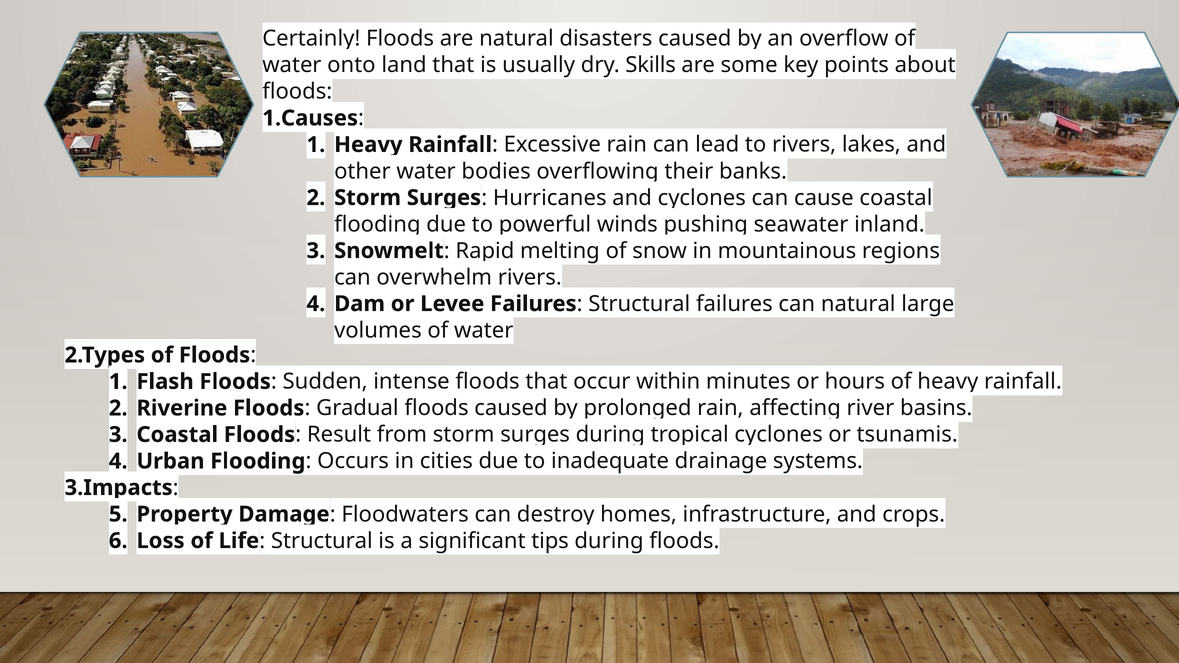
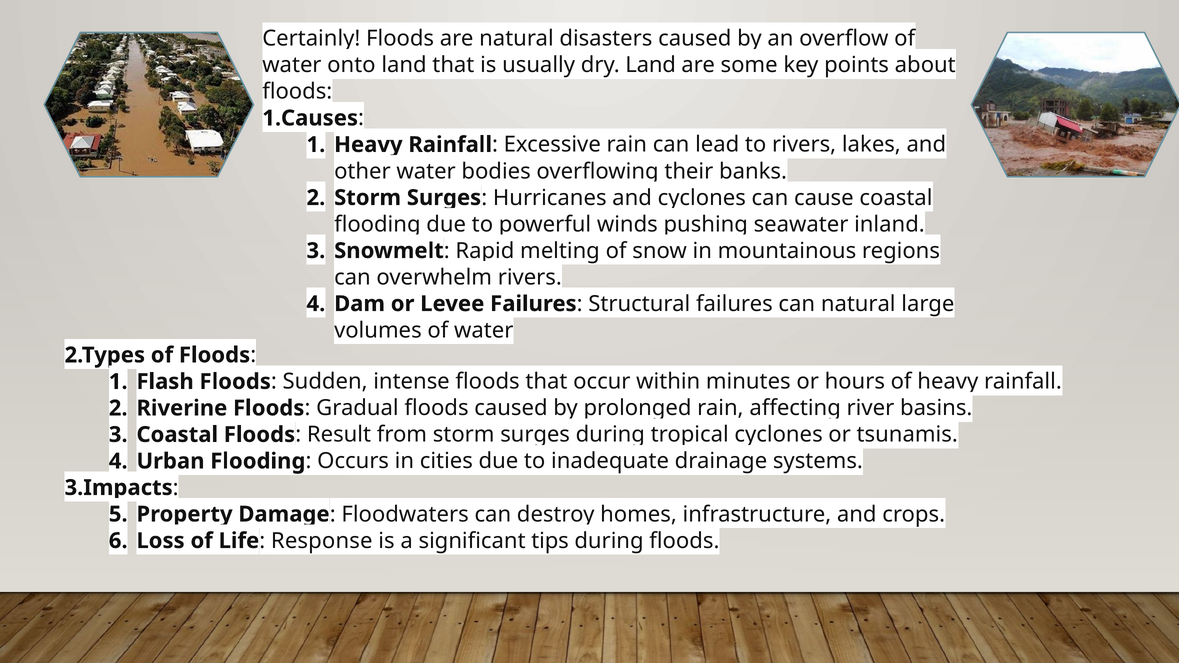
dry Skills: Skills -> Land
Structural at (322, 541): Structural -> Response
